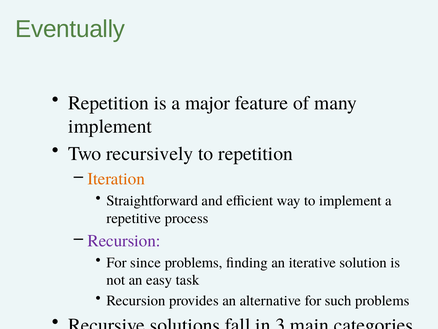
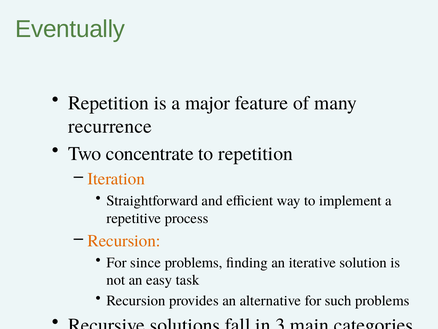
implement at (110, 126): implement -> recurrence
recursively: recursively -> concentrate
Recursion at (124, 240) colour: purple -> orange
